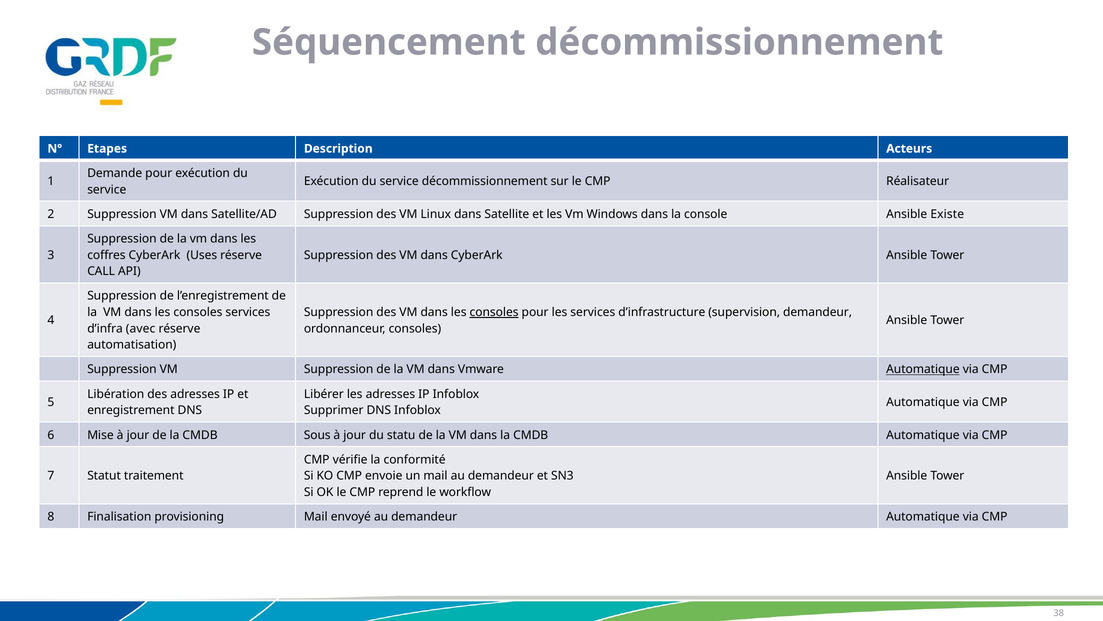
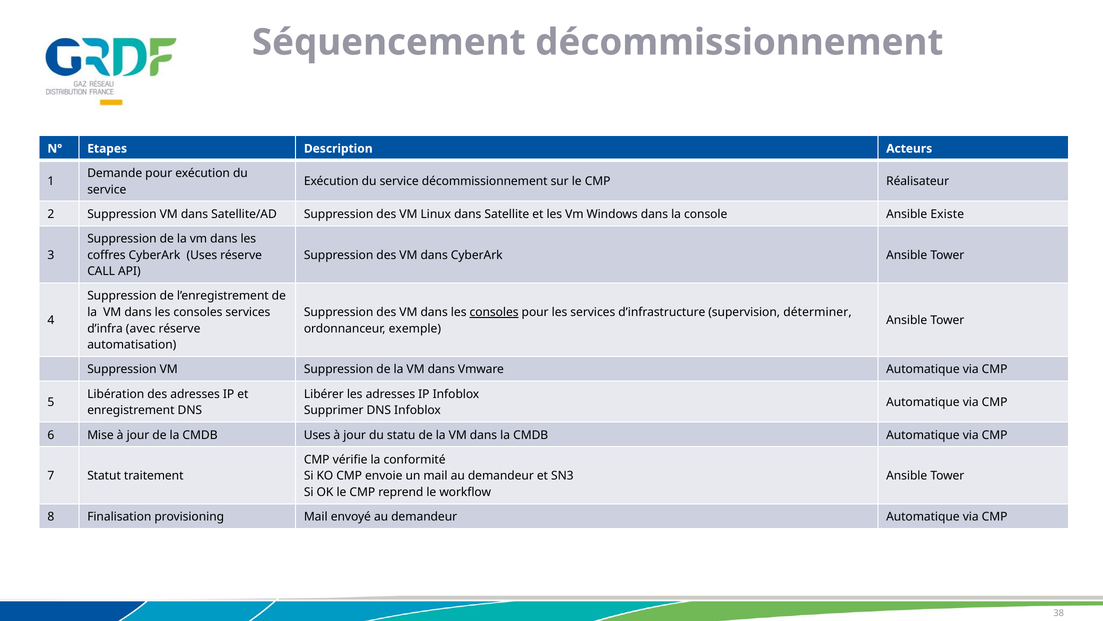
supervision demandeur: demandeur -> déterminer
ordonnanceur consoles: consoles -> exemple
Automatique at (923, 369) underline: present -> none
CMDB Sous: Sous -> Uses
